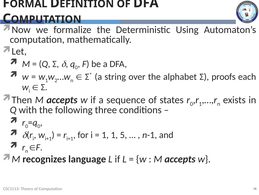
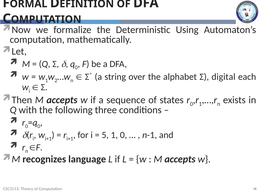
proofs: proofs -> digital
1 at (105, 134): 1 -> 5
1 5: 5 -> 0
